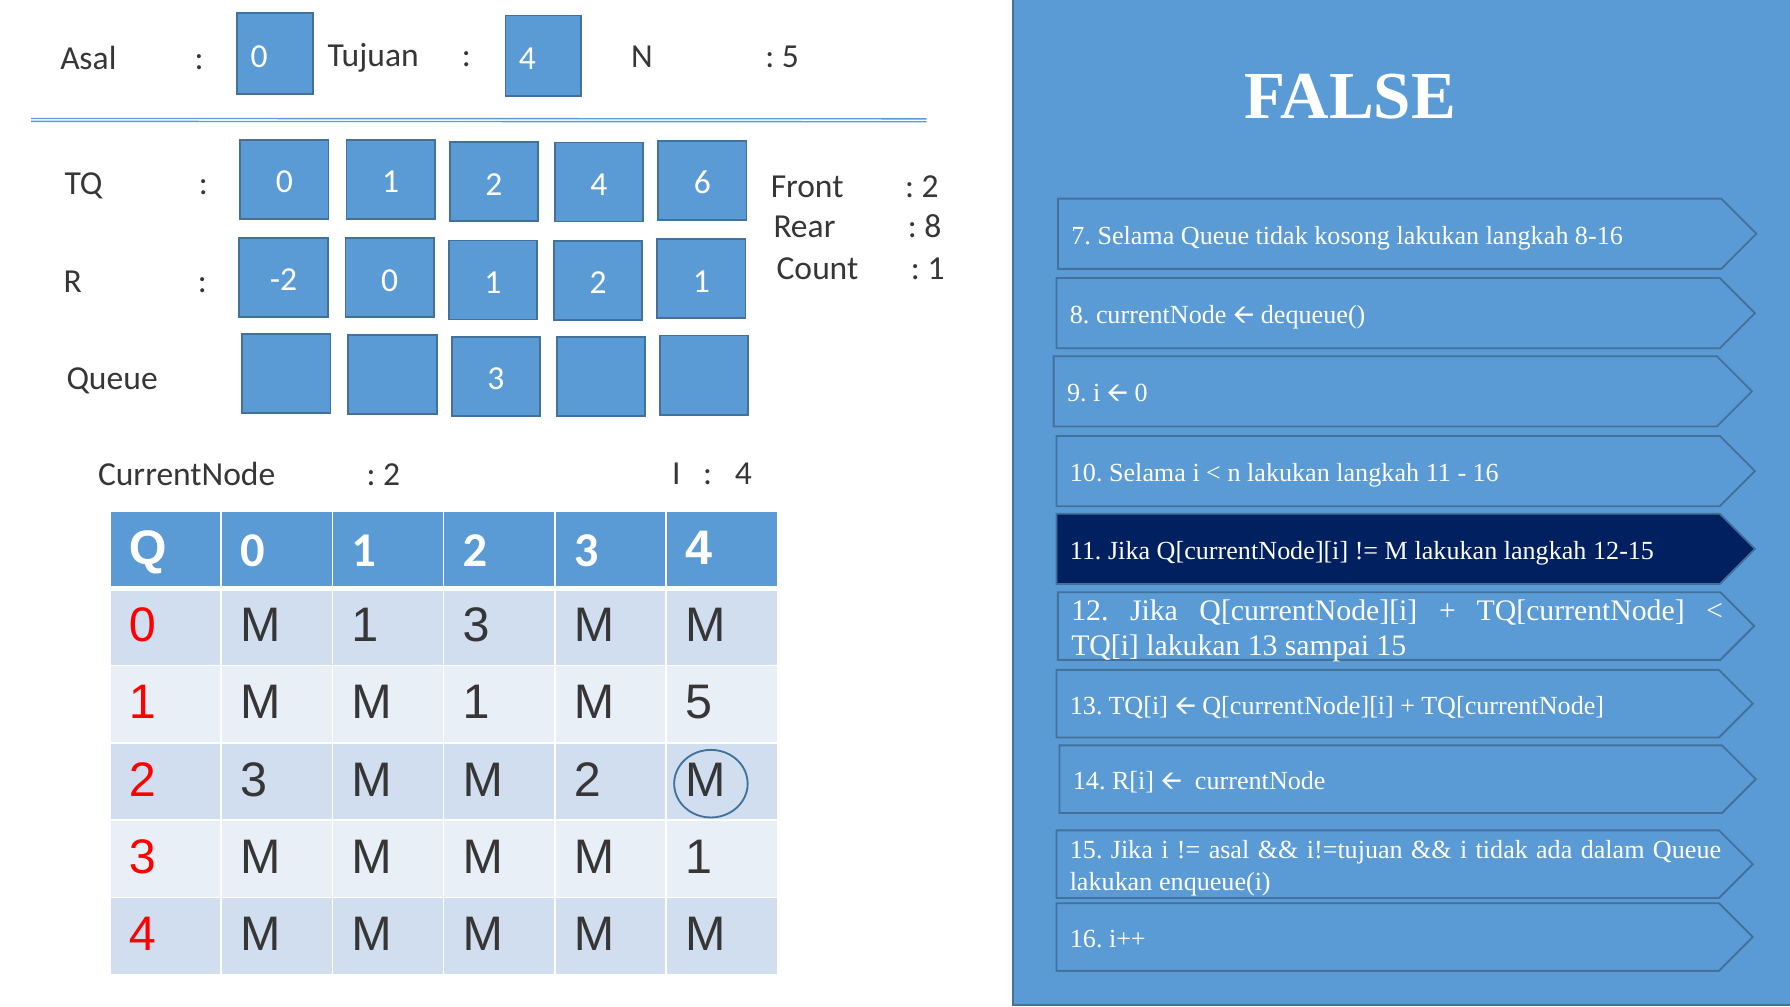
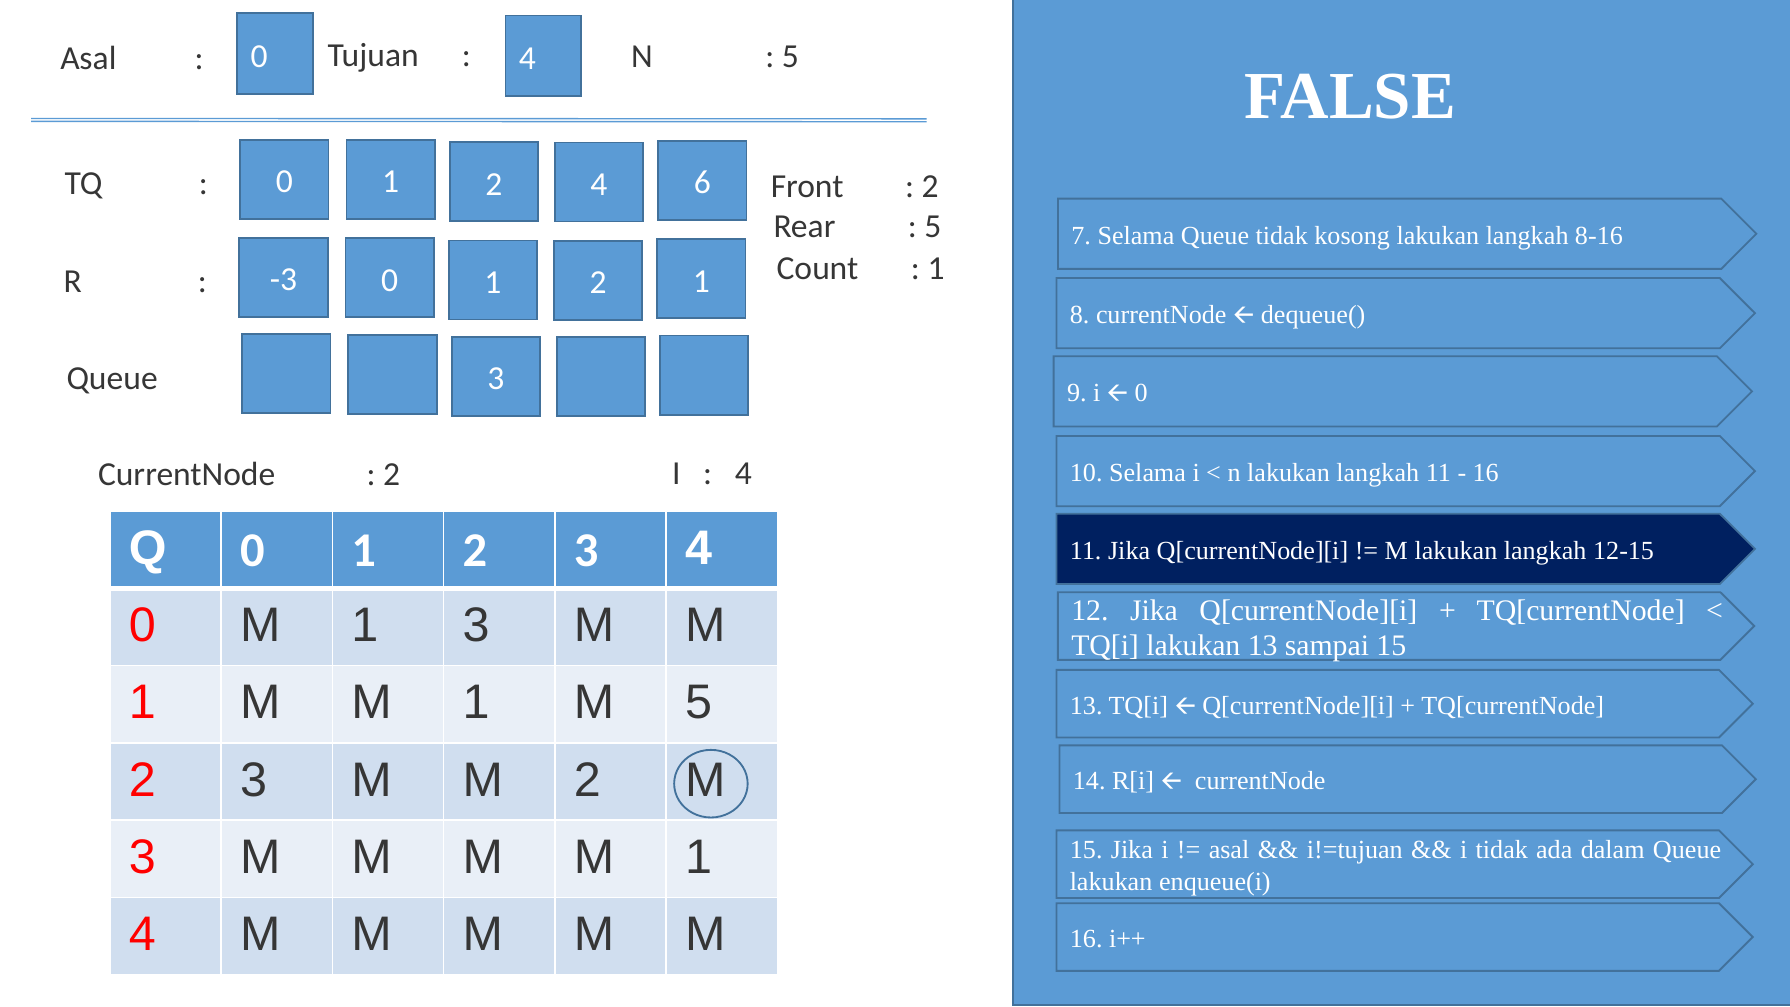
8 at (933, 226): 8 -> 5
-2: -2 -> -3
